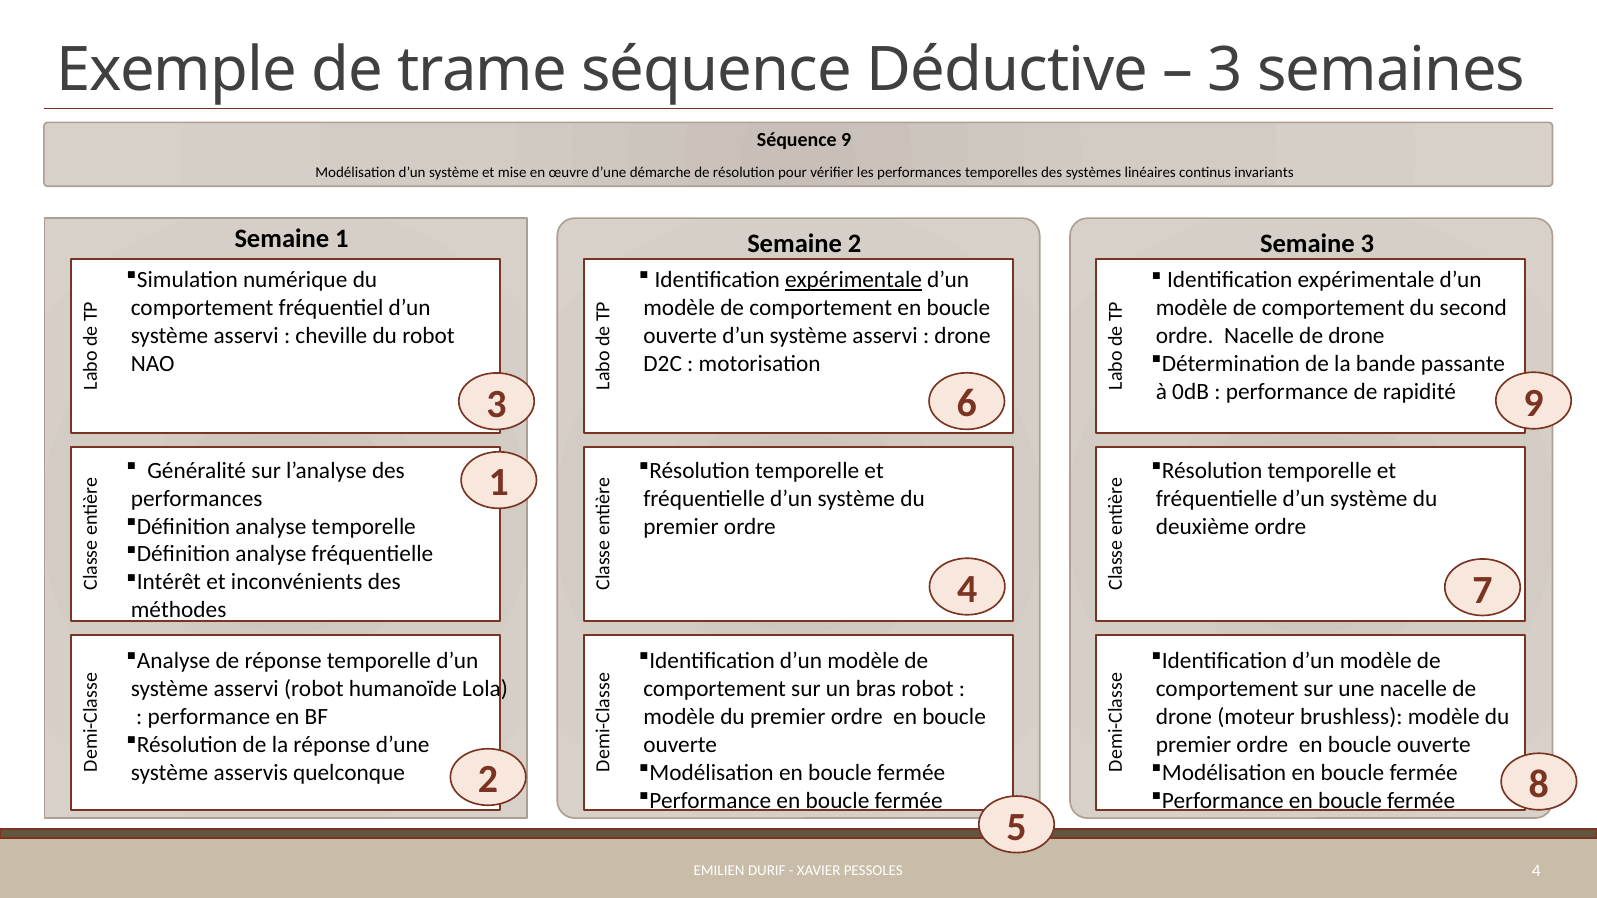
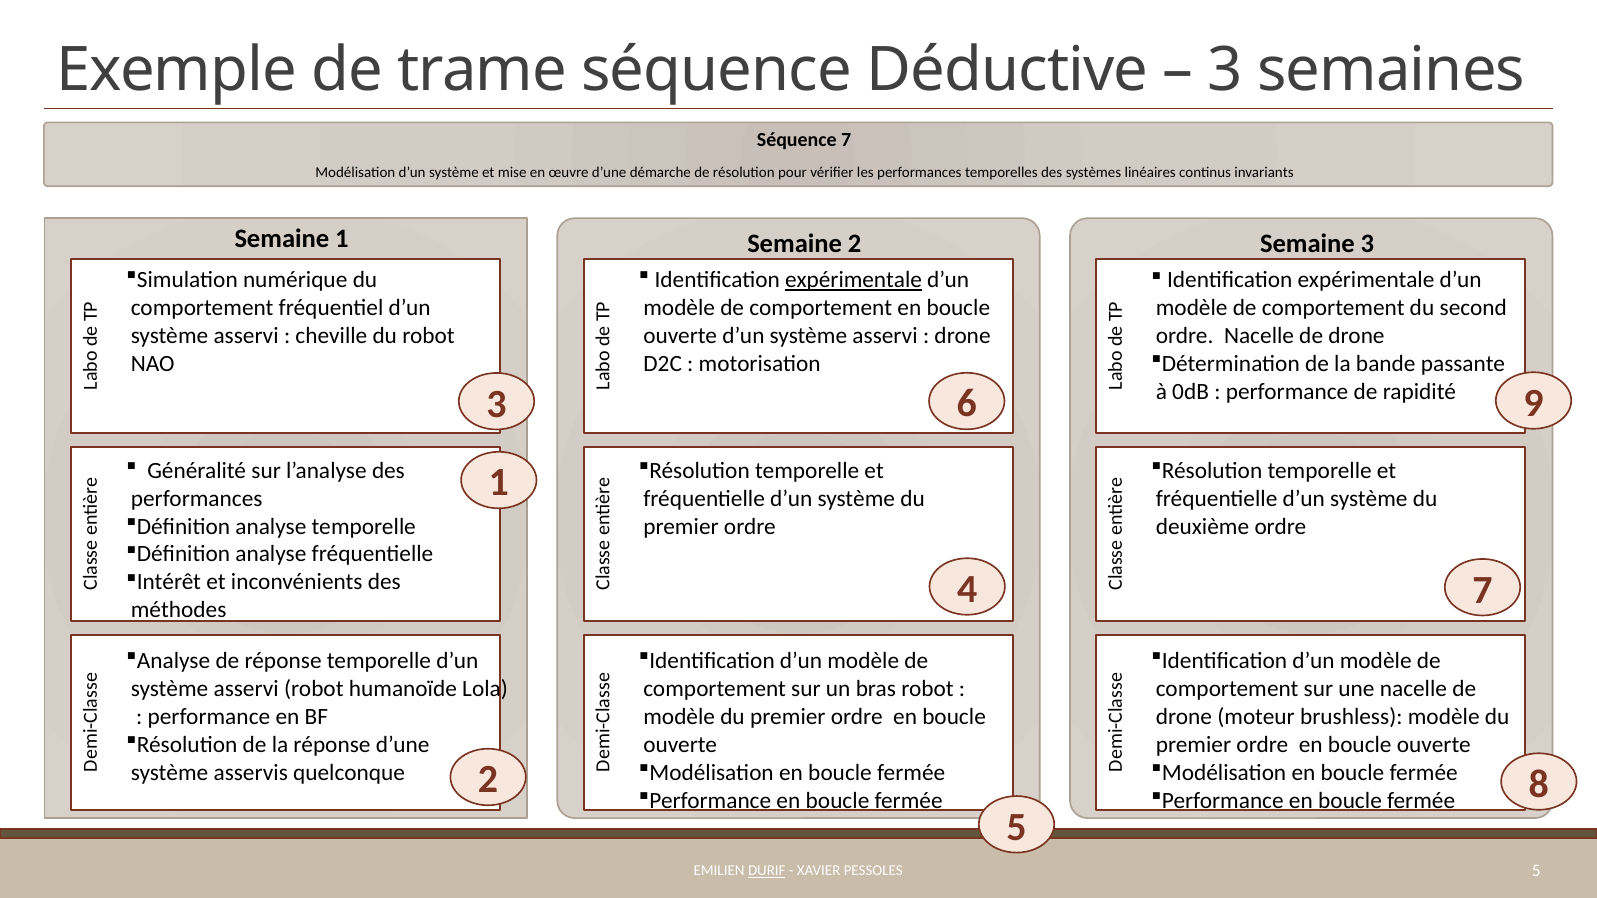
Séquence 9: 9 -> 7
DURIF underline: none -> present
PESSOLES 4: 4 -> 5
